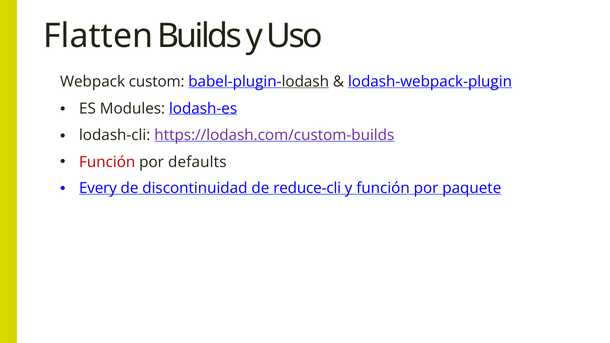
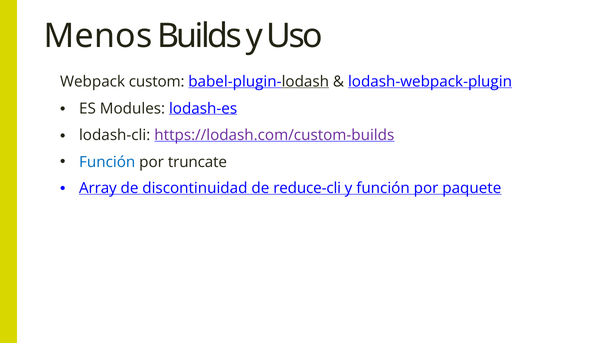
Flatten: Flatten -> Menos
Función at (107, 162) colour: red -> blue
defaults: defaults -> truncate
Every: Every -> Array
